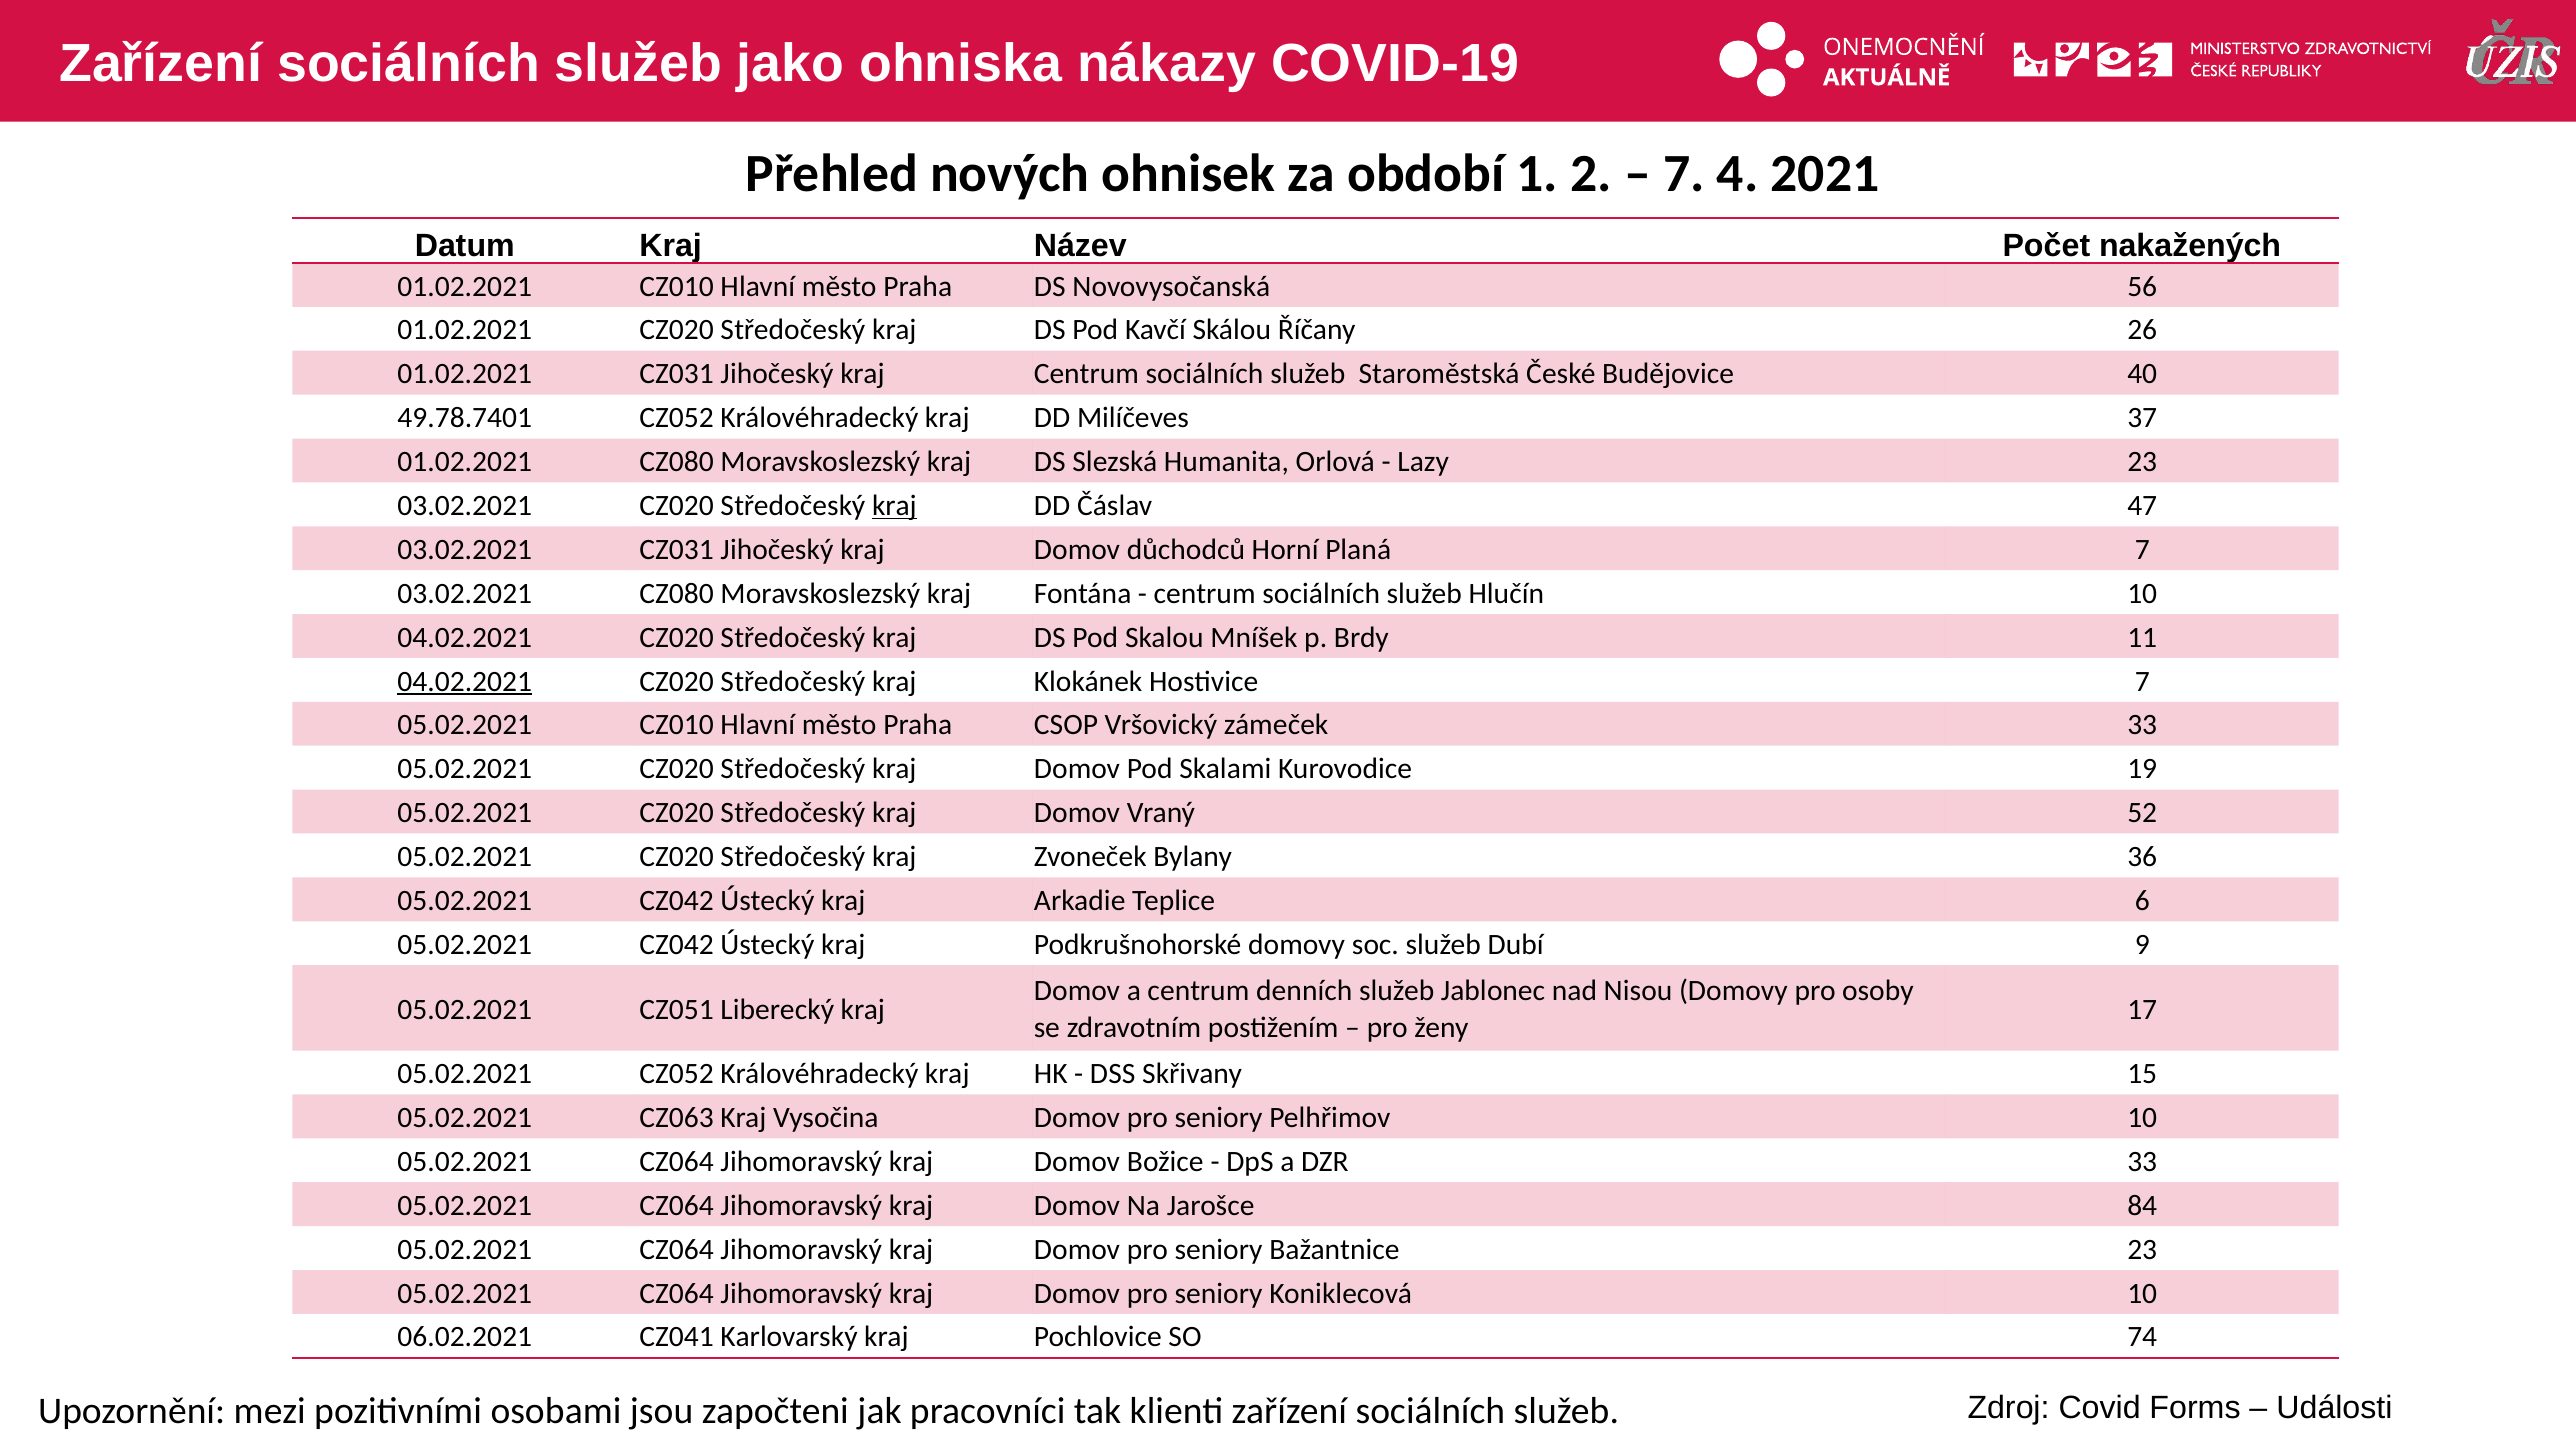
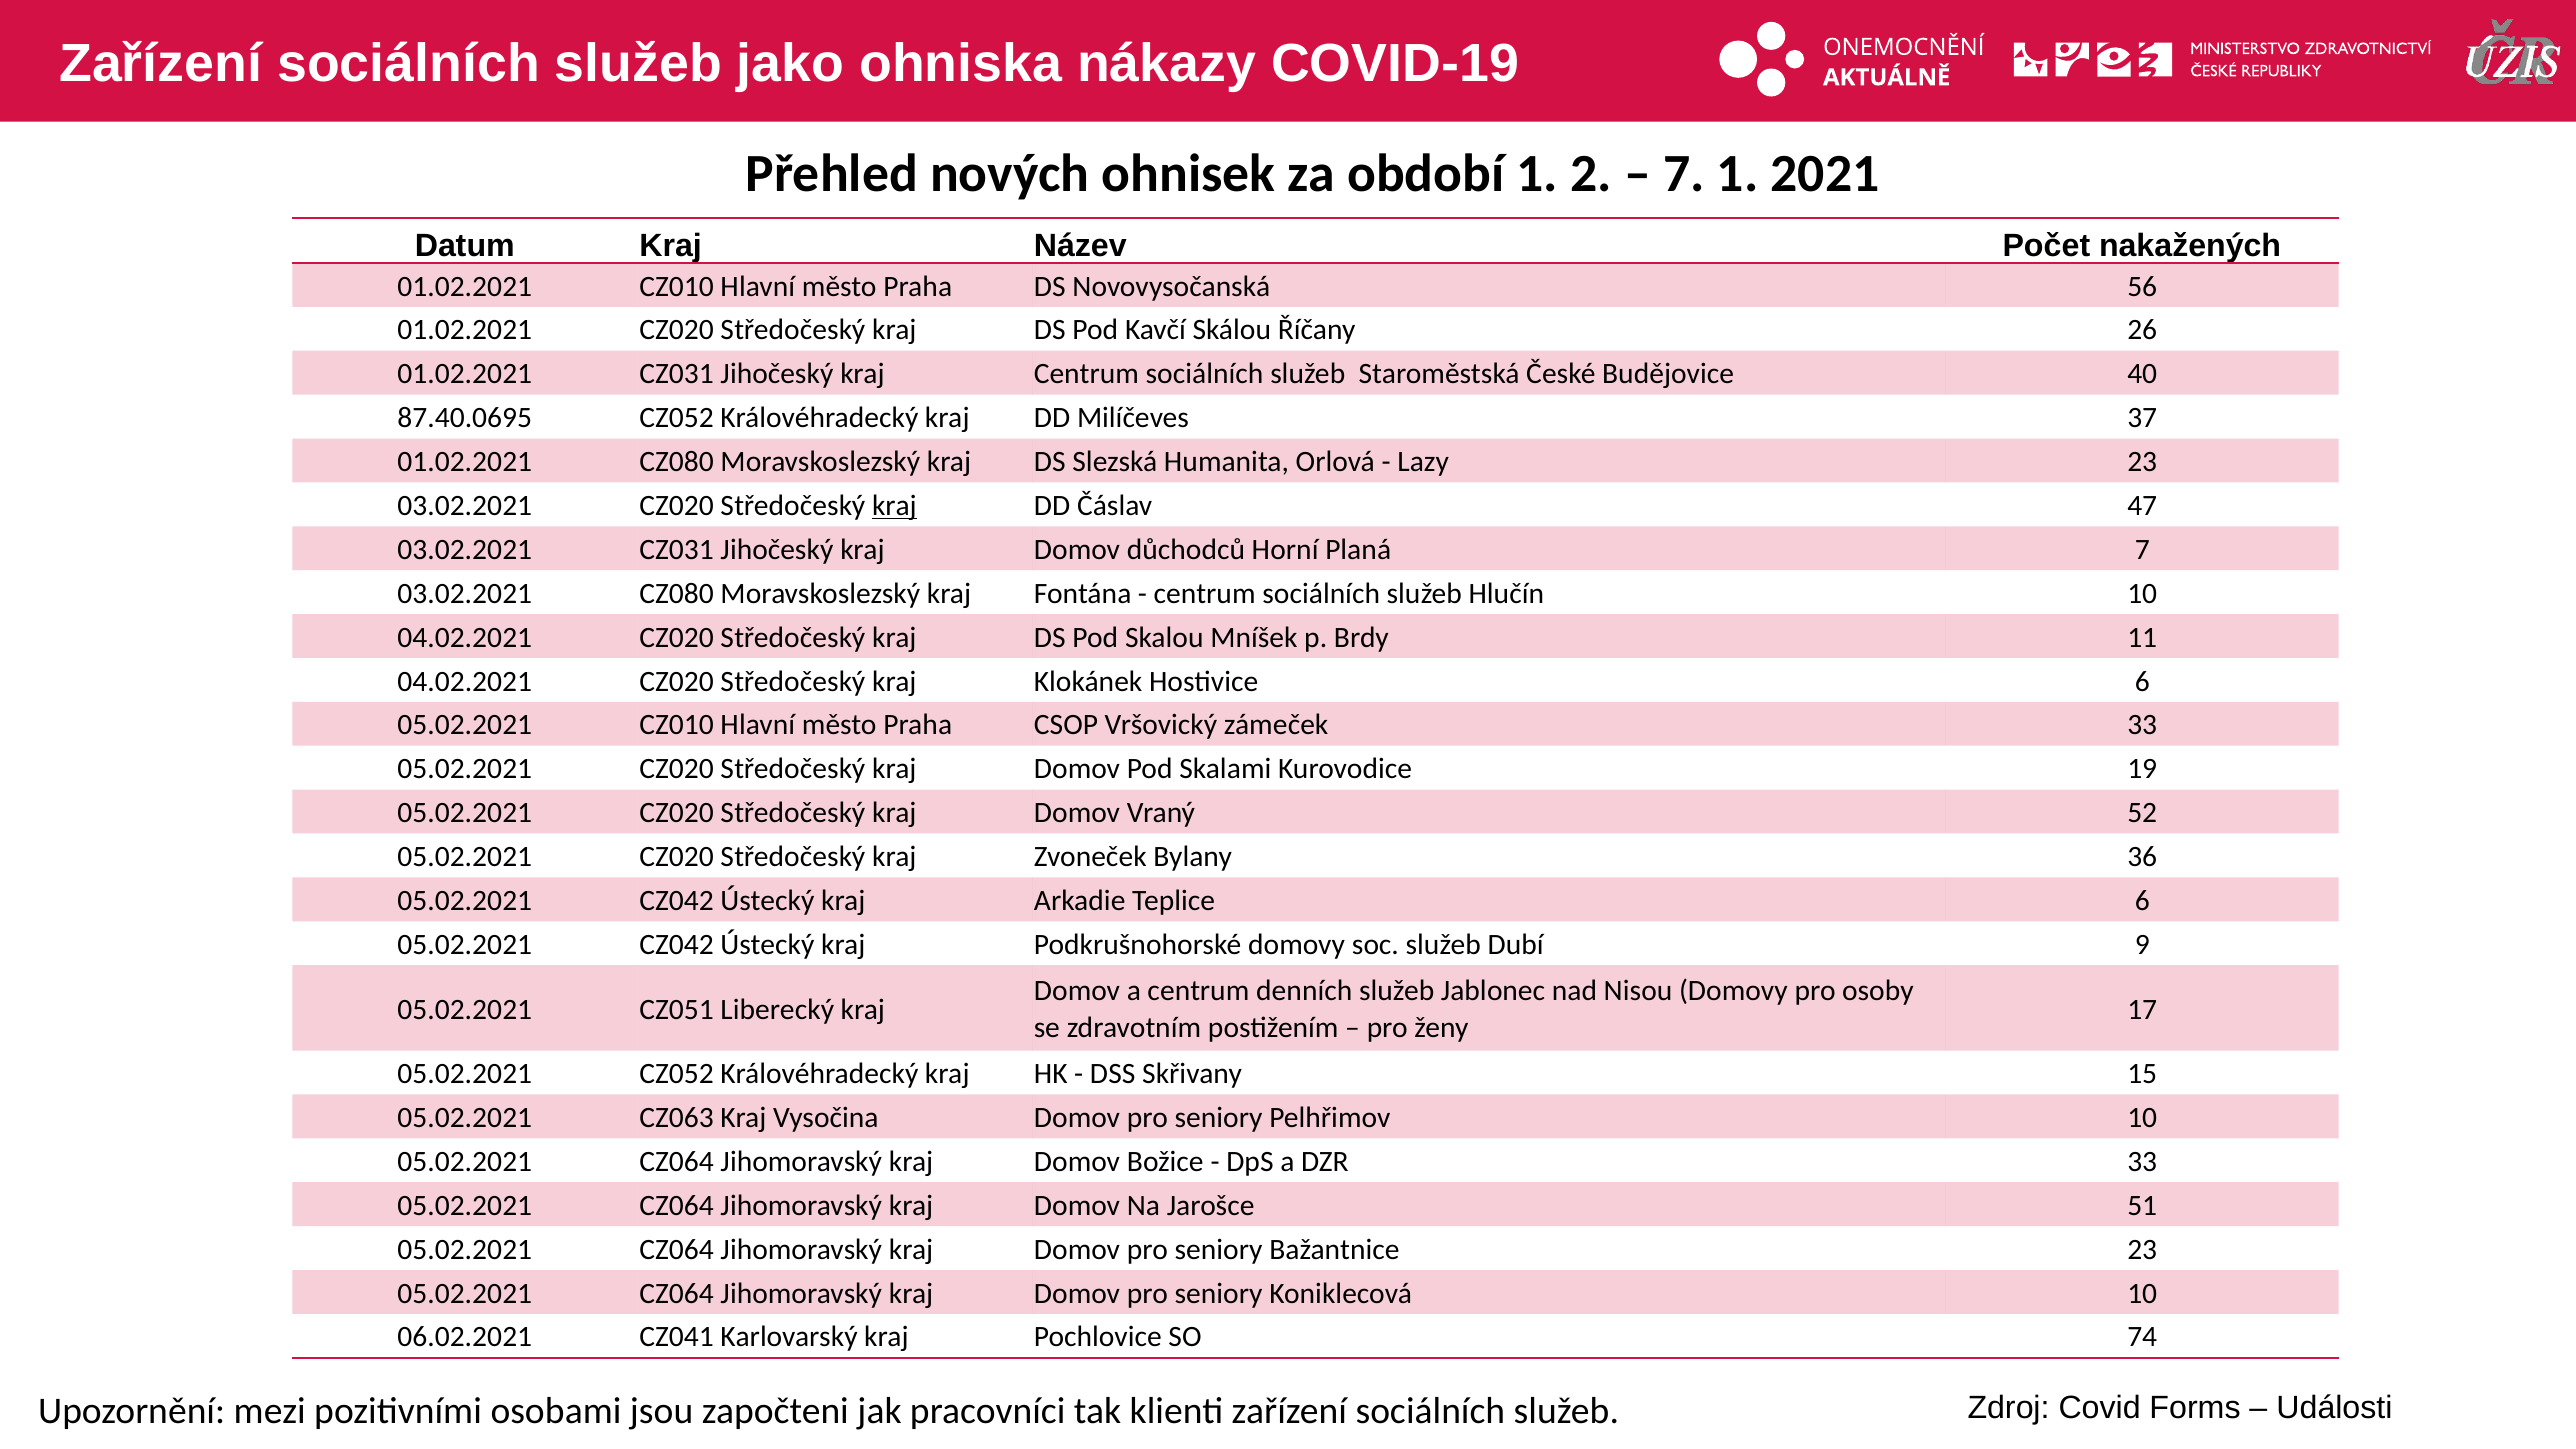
7 4: 4 -> 1
49.78.7401: 49.78.7401 -> 87.40.0695
04.02.2021 at (465, 681) underline: present -> none
Hostivice 7: 7 -> 6
84: 84 -> 51
